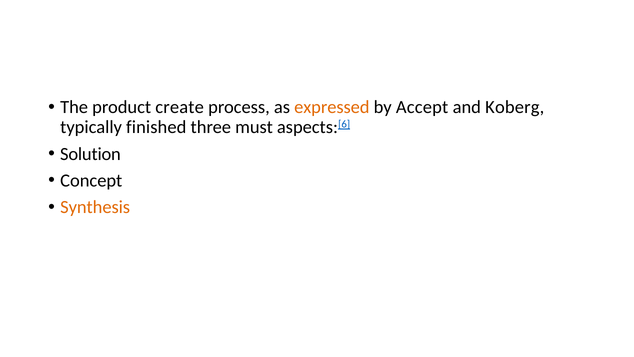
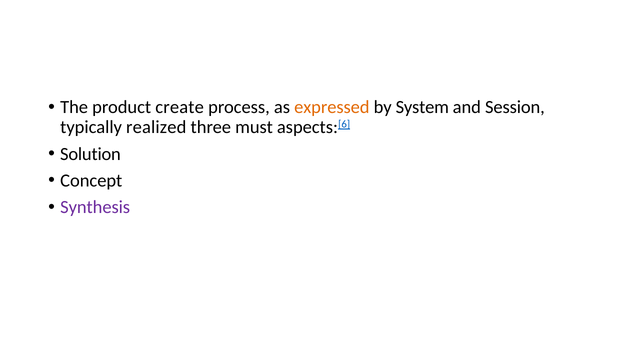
Accept: Accept -> System
Koberg: Koberg -> Session
finished: finished -> realized
Synthesis colour: orange -> purple
